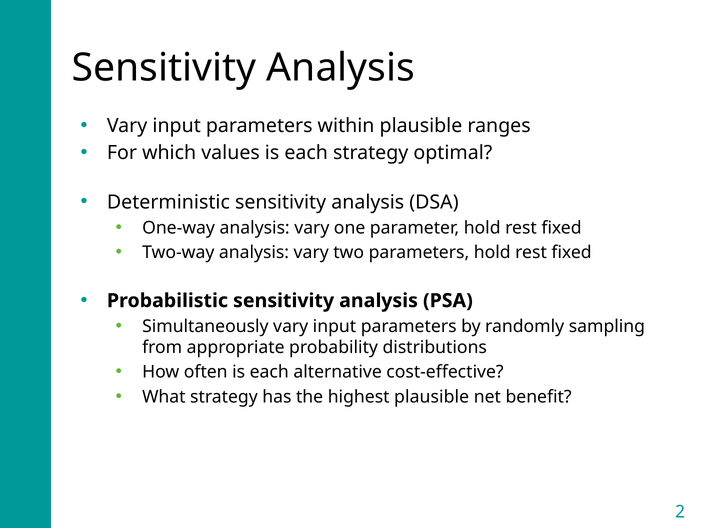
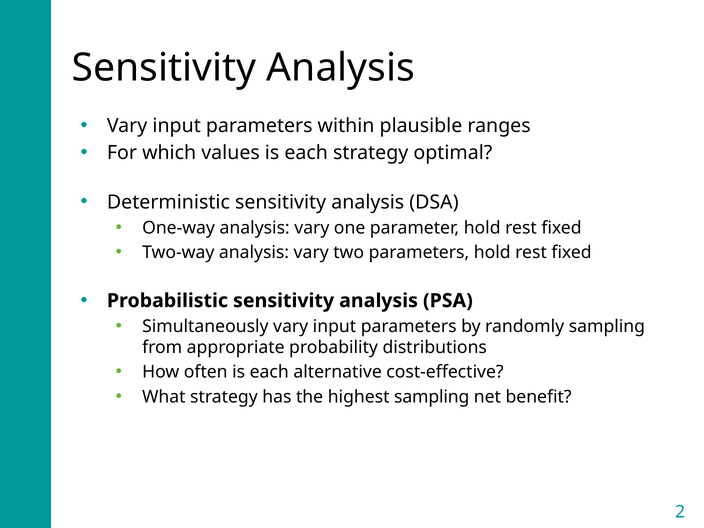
highest plausible: plausible -> sampling
